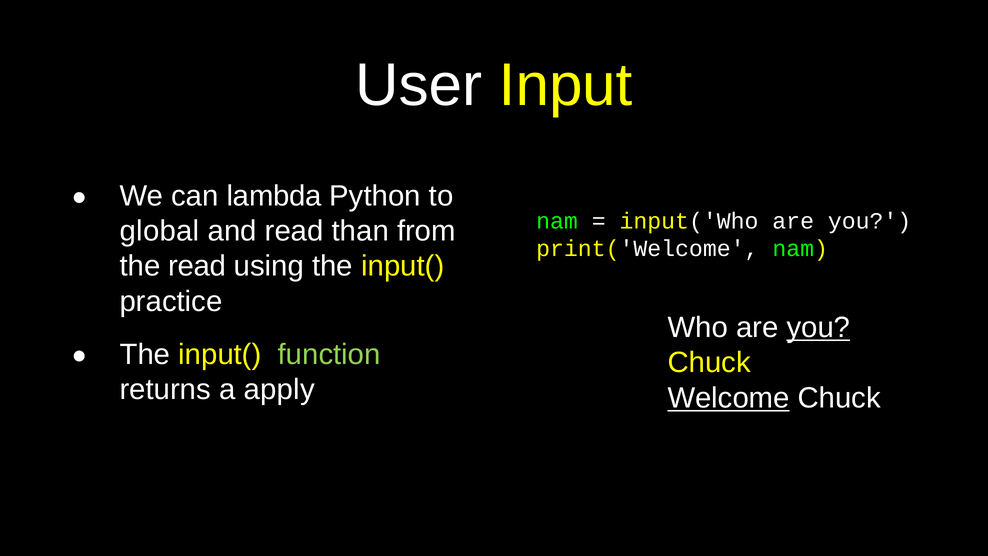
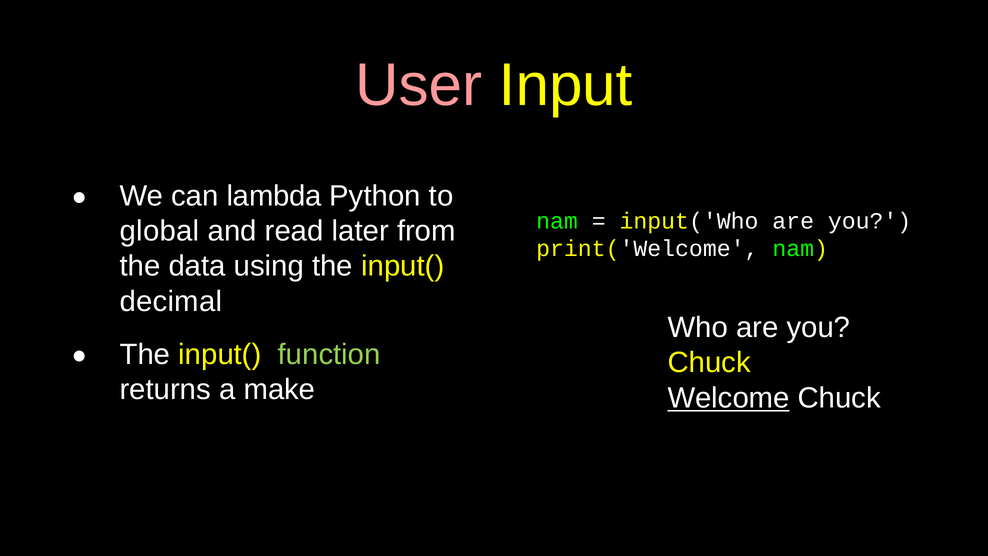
User colour: white -> pink
than: than -> later
the read: read -> data
practice: practice -> decimal
you at (818, 327) underline: present -> none
apply: apply -> make
